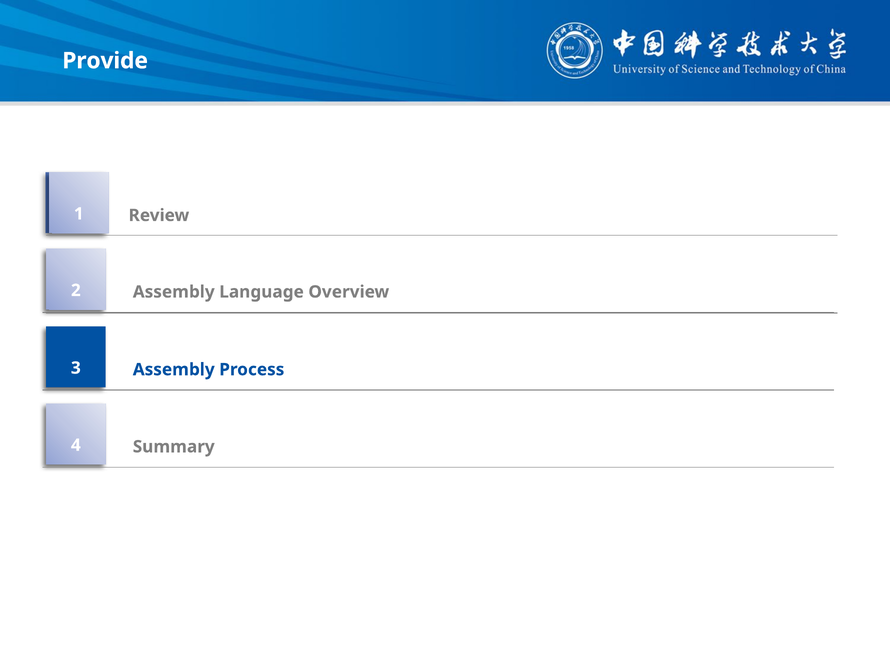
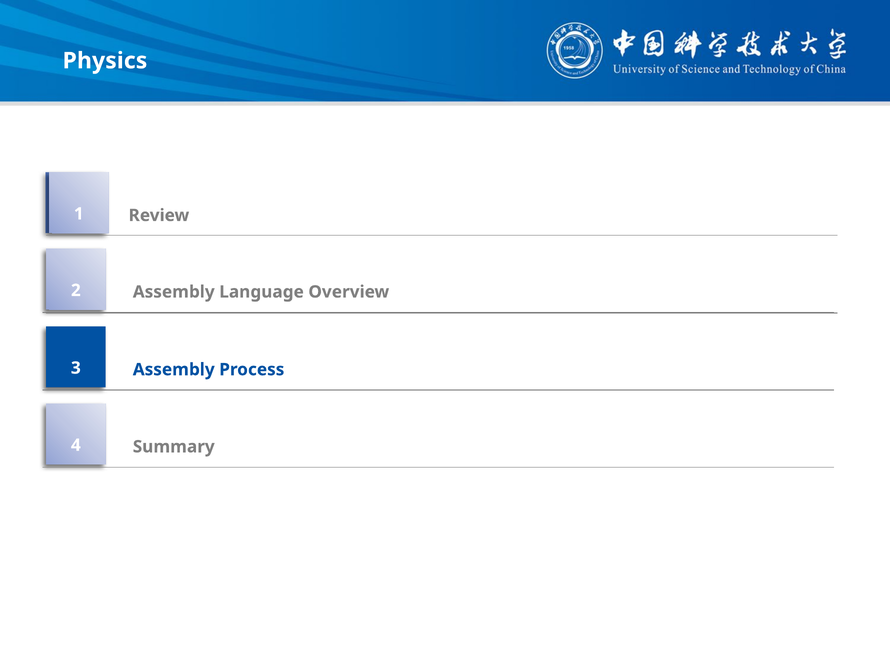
Provide: Provide -> Physics
